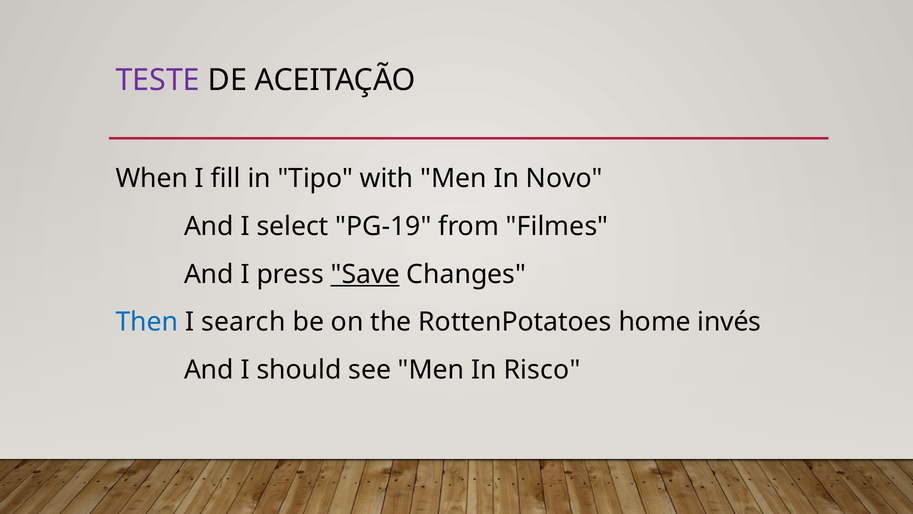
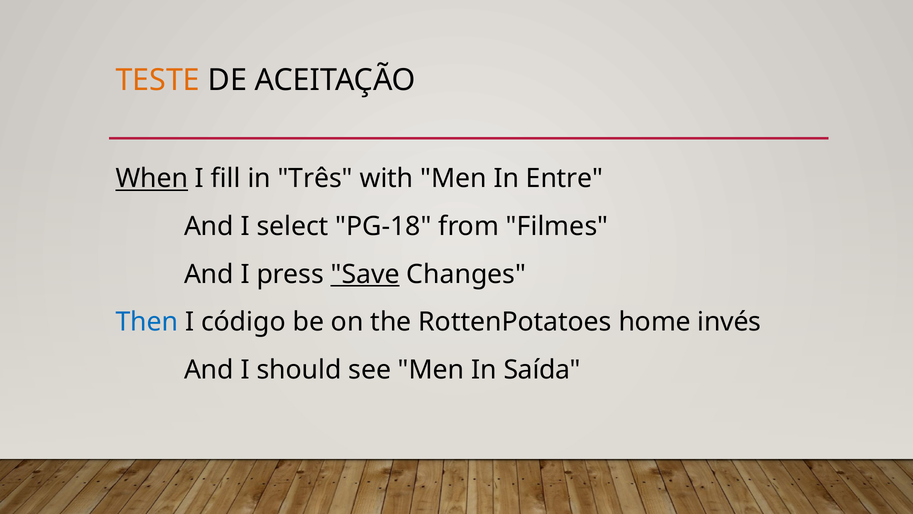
TESTE colour: purple -> orange
When underline: none -> present
Tipo: Tipo -> Três
Novo: Novo -> Entre
PG-19: PG-19 -> PG-18
search: search -> código
Risco: Risco -> Saída
